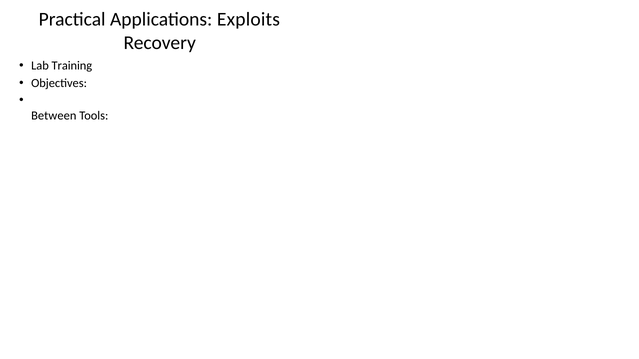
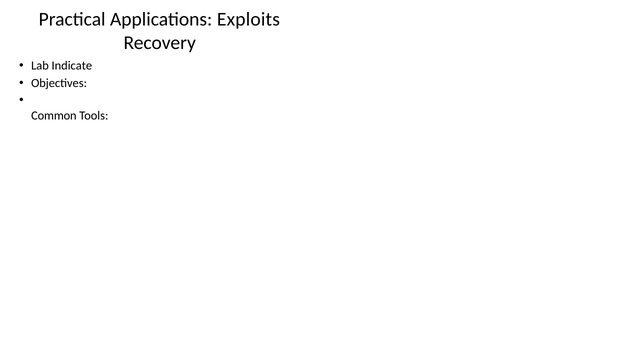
Training: Training -> Indicate
Between: Between -> Common
